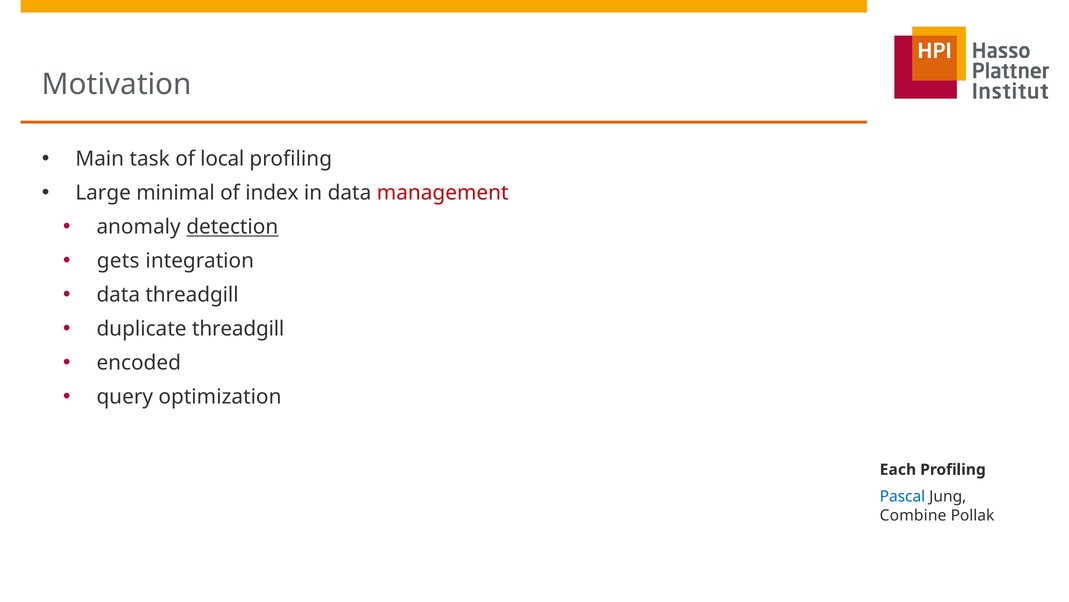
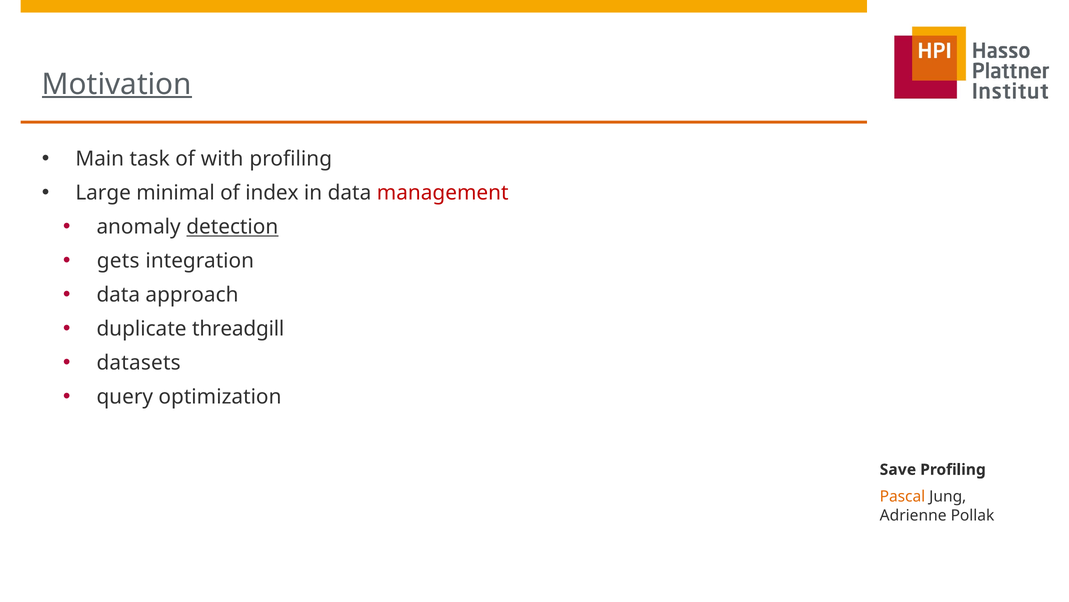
Motivation underline: none -> present
local: local -> with
data threadgill: threadgill -> approach
encoded: encoded -> datasets
Each: Each -> Save
Pascal colour: blue -> orange
Combine: Combine -> Adrienne
